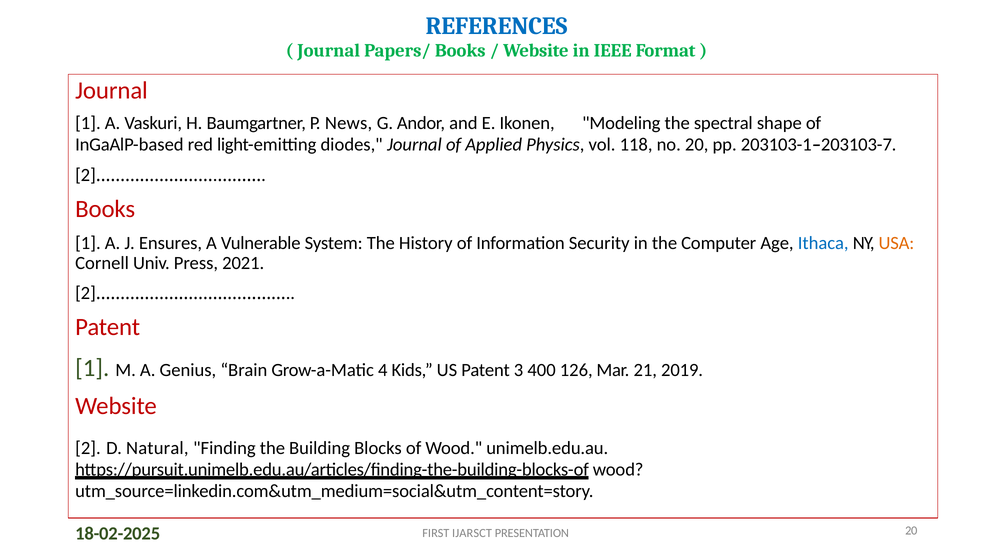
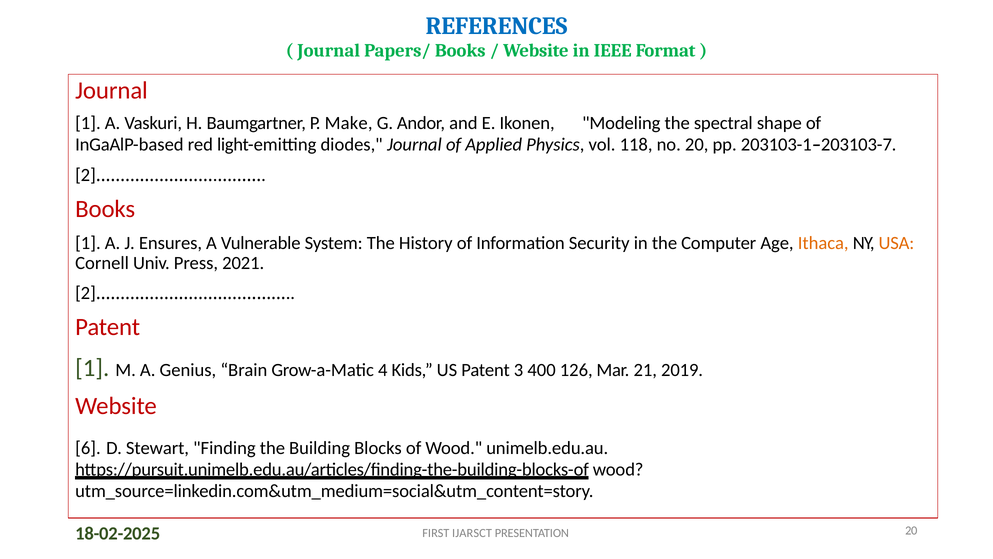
News: News -> Make
Ithaca colour: blue -> orange
2 at (88, 448): 2 -> 6
Natural: Natural -> Stewart
